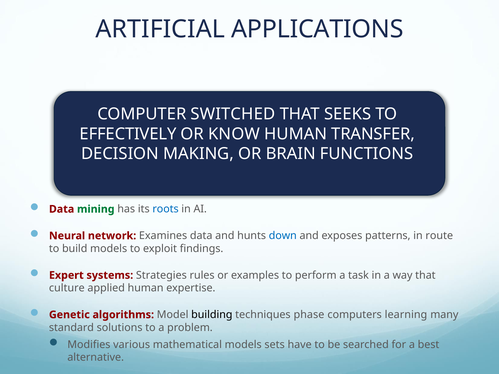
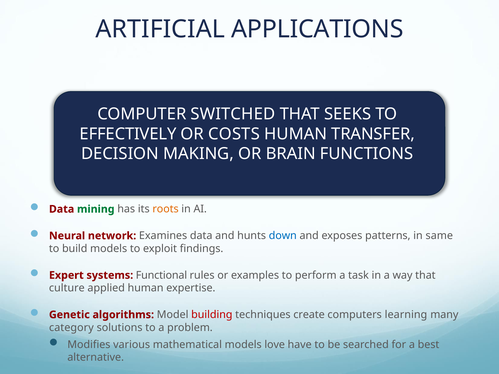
KNOW: KNOW -> COSTS
roots colour: blue -> orange
route: route -> same
Strategies: Strategies -> Functional
building colour: black -> red
phase: phase -> create
standard: standard -> category
sets: sets -> love
